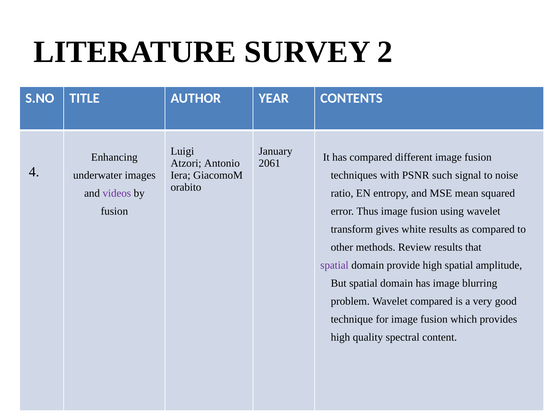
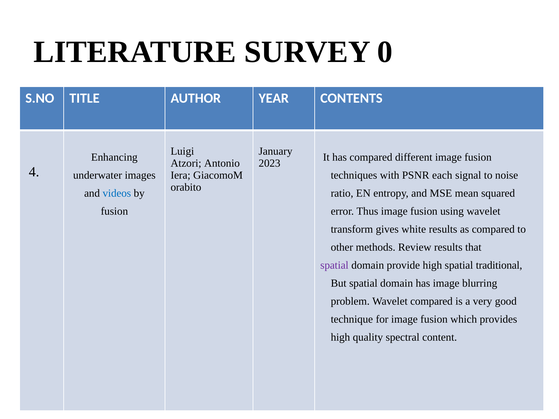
2: 2 -> 0
2061: 2061 -> 2023
such: such -> each
videos colour: purple -> blue
amplitude: amplitude -> traditional
